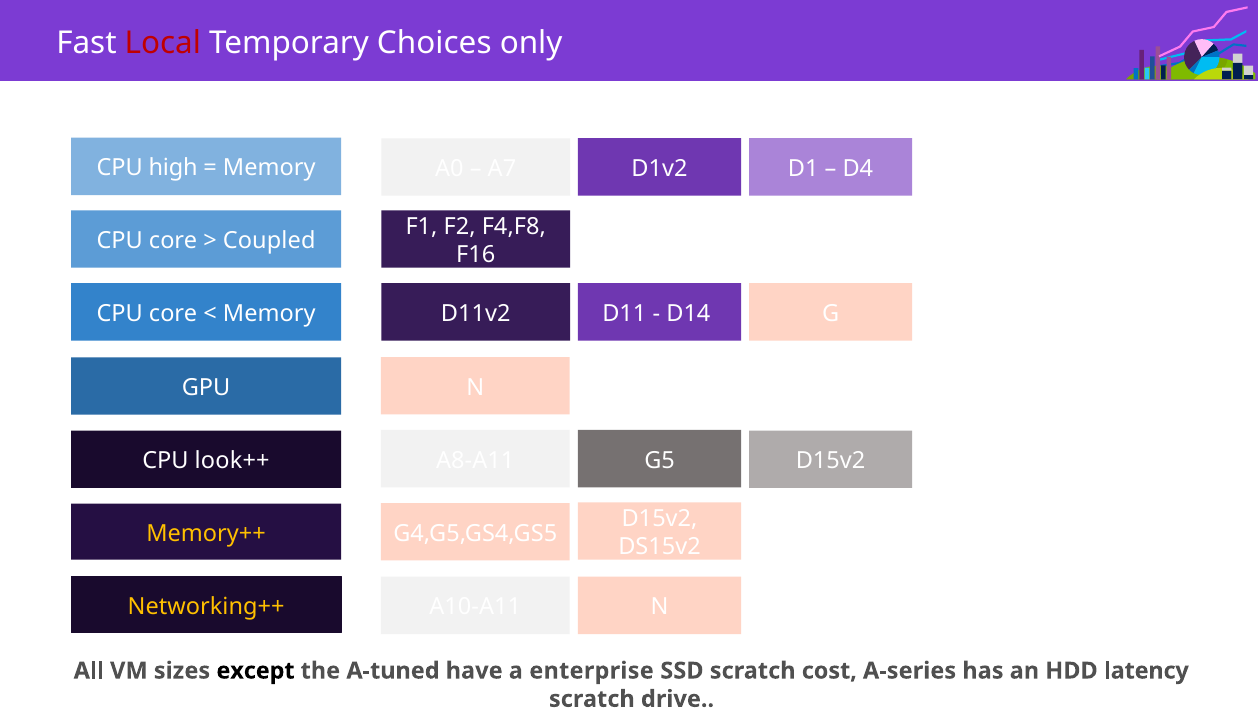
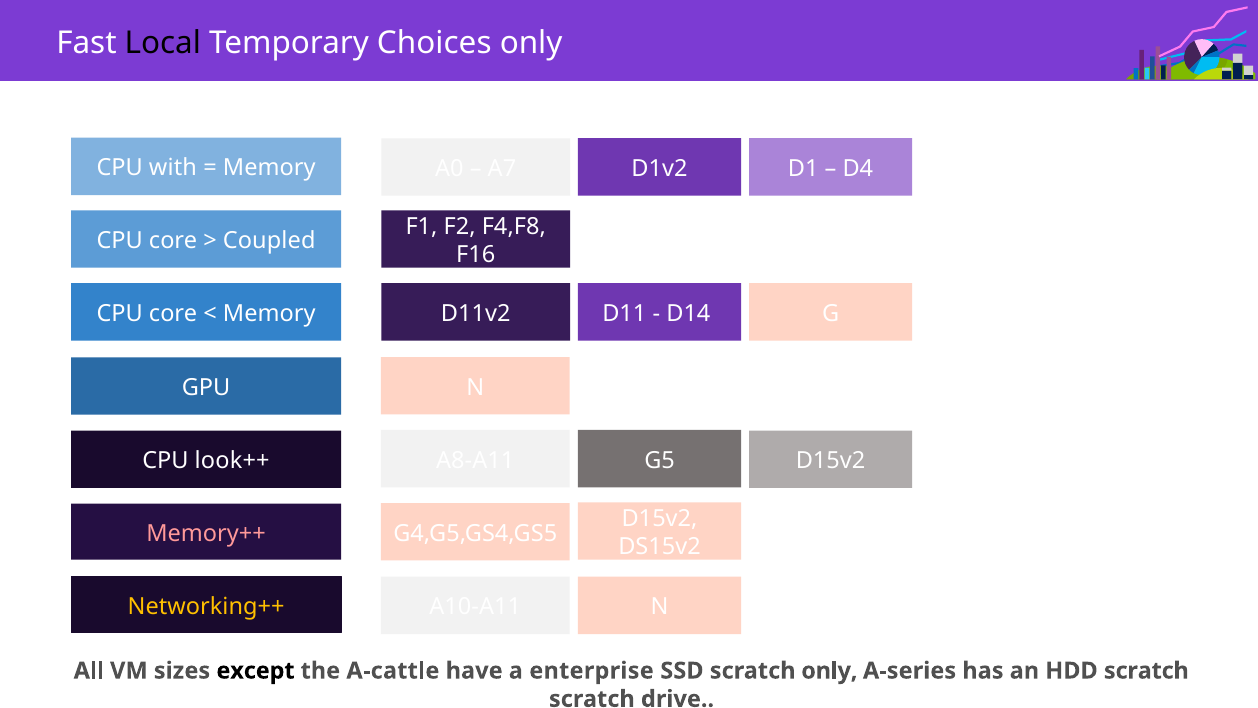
Local colour: red -> black
high: high -> with
Memory++ colour: yellow -> pink
A-tuned: A-tuned -> A-cattle
scratch cost: cost -> only
HDD latency: latency -> scratch
